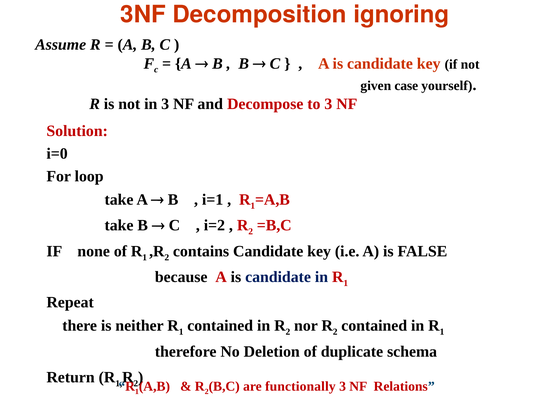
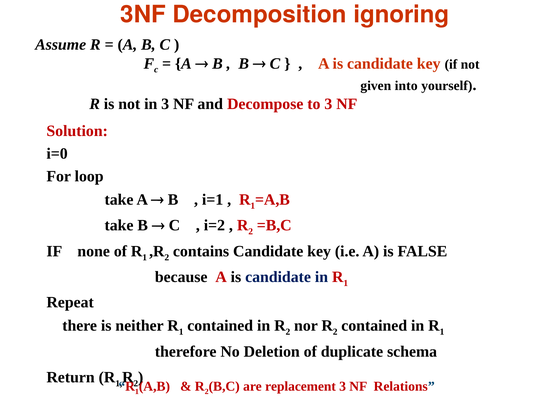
case: case -> into
functionally: functionally -> replacement
